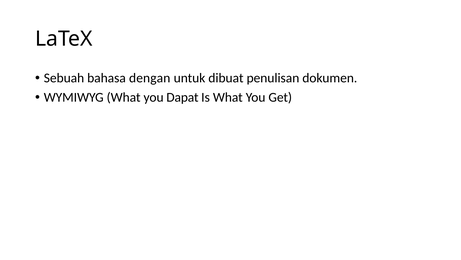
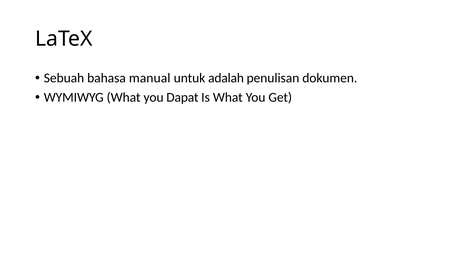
dengan: dengan -> manual
dibuat: dibuat -> adalah
